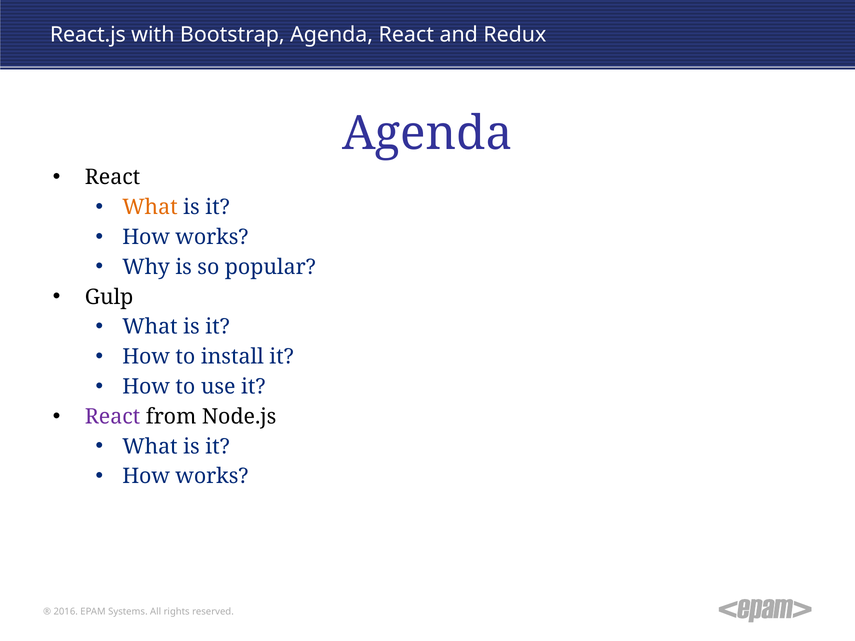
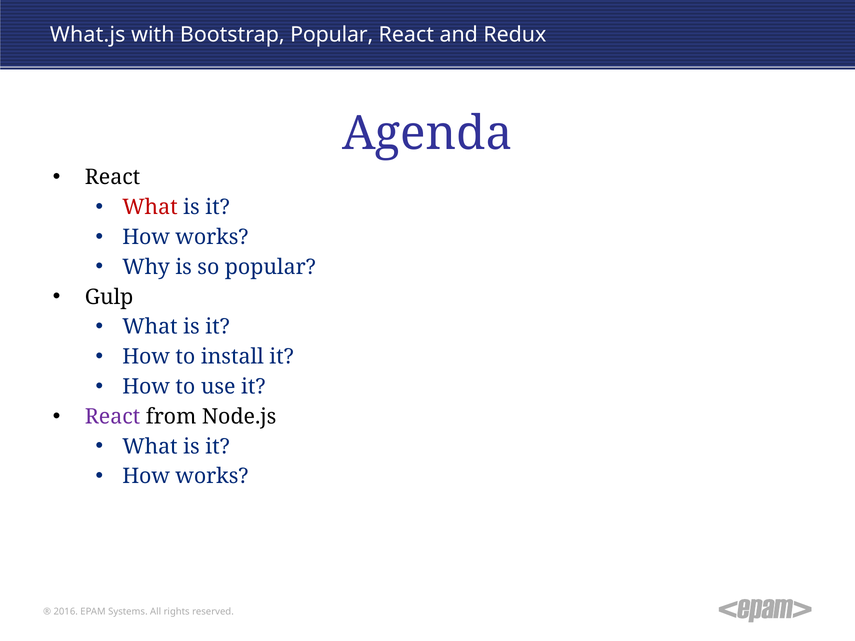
React.js: React.js -> What.js
Bootstrap Agenda: Agenda -> Popular
What at (150, 207) colour: orange -> red
